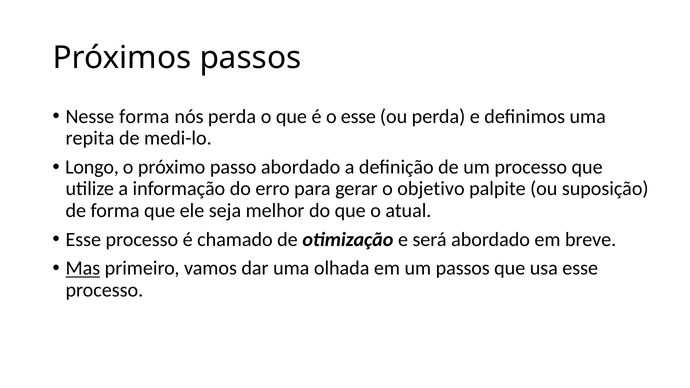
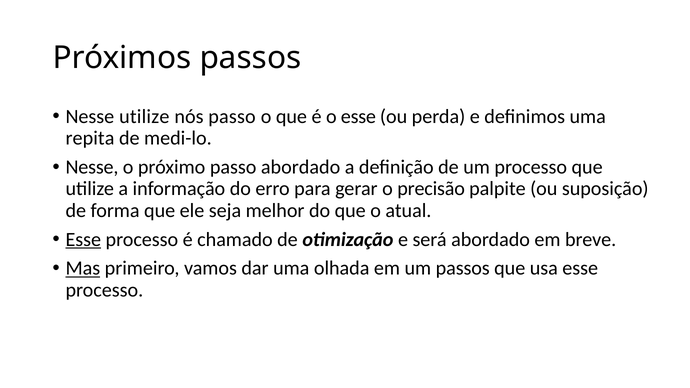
Nesse forma: forma -> utilize
nós perda: perda -> passo
Longo at (92, 167): Longo -> Nesse
objetivo: objetivo -> precisão
Esse at (83, 239) underline: none -> present
